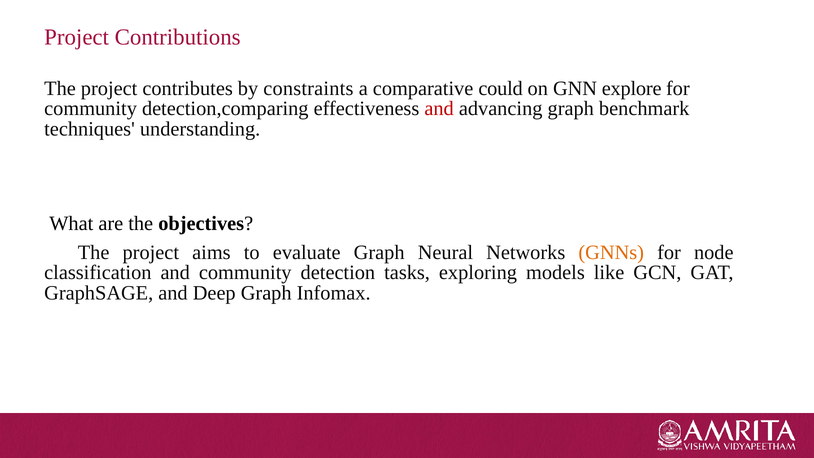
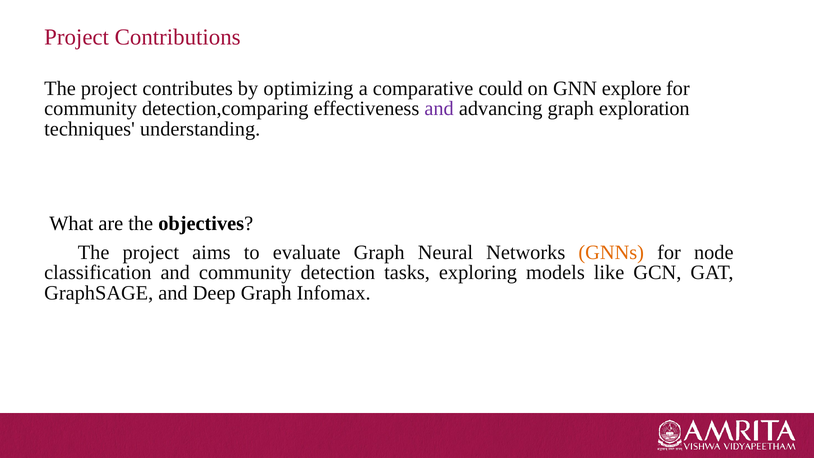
constraints: constraints -> optimizing
and at (439, 109) colour: red -> purple
benchmark: benchmark -> exploration
